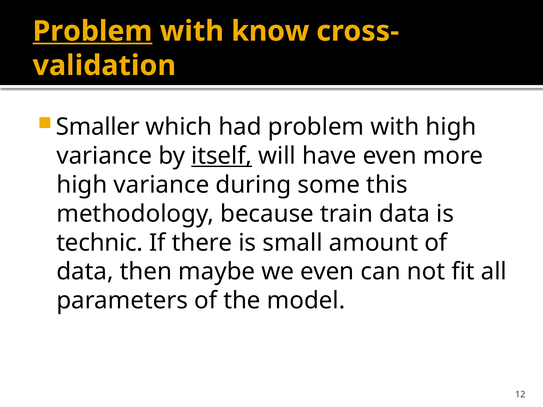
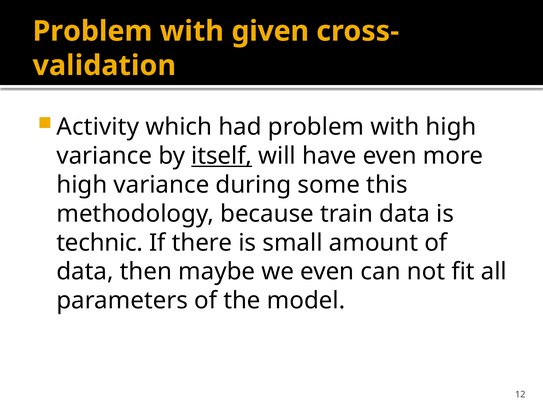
Problem at (92, 31) underline: present -> none
know: know -> given
Smaller: Smaller -> Activity
